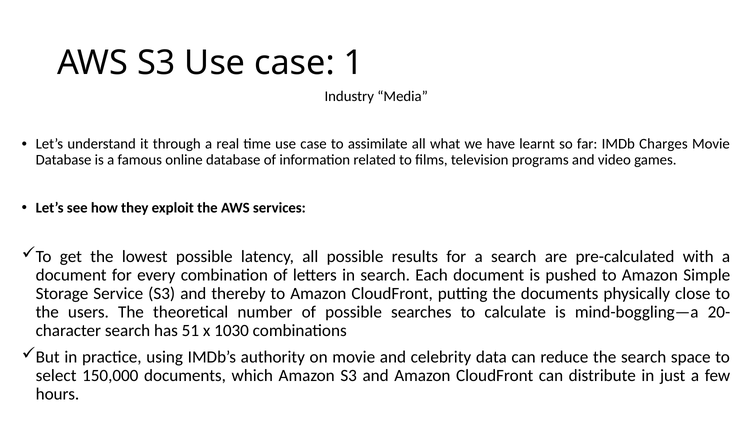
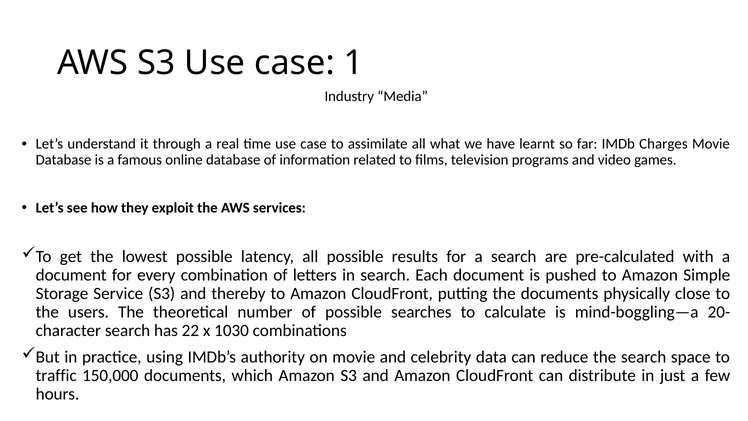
51: 51 -> 22
select: select -> traffic
